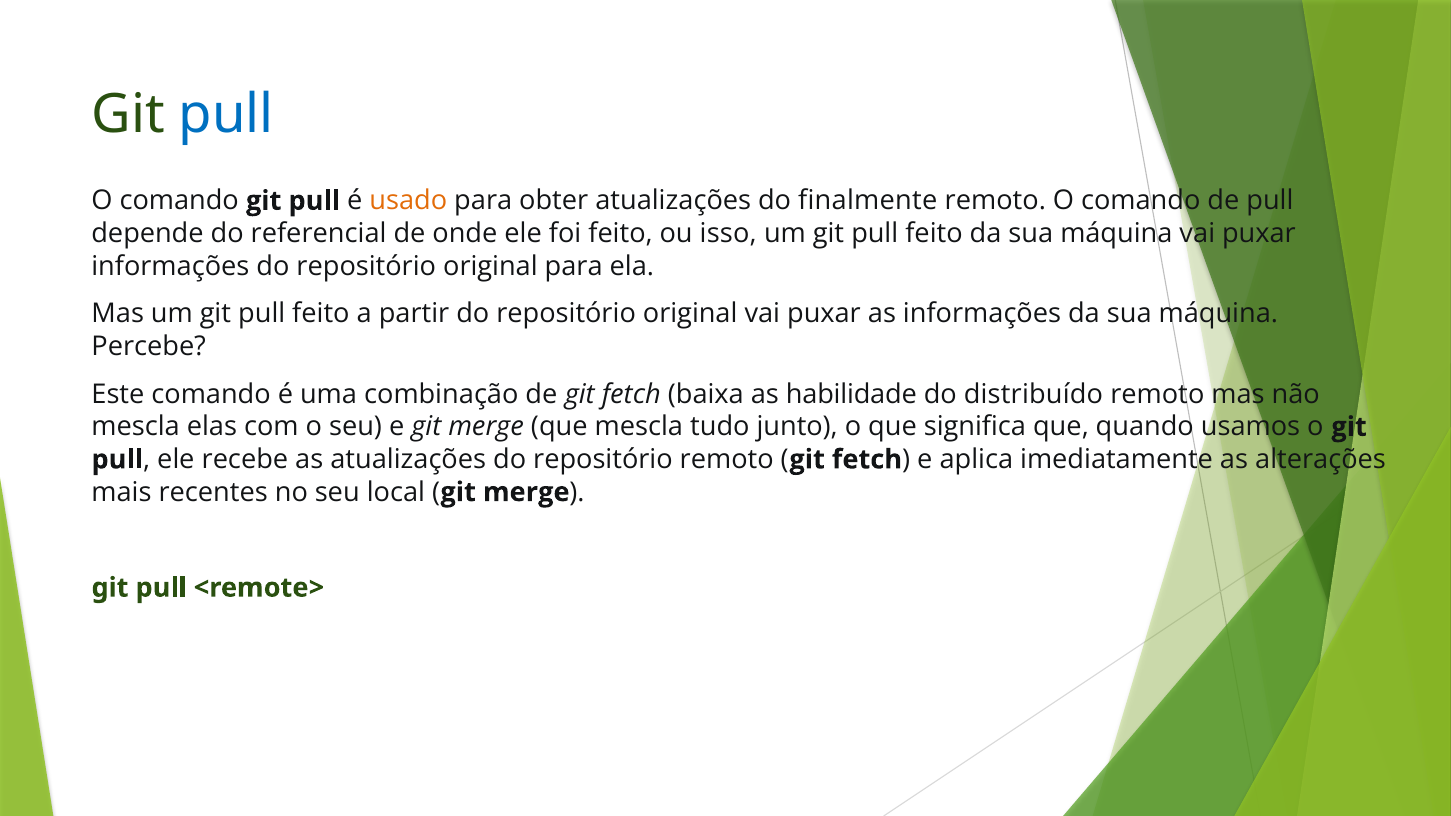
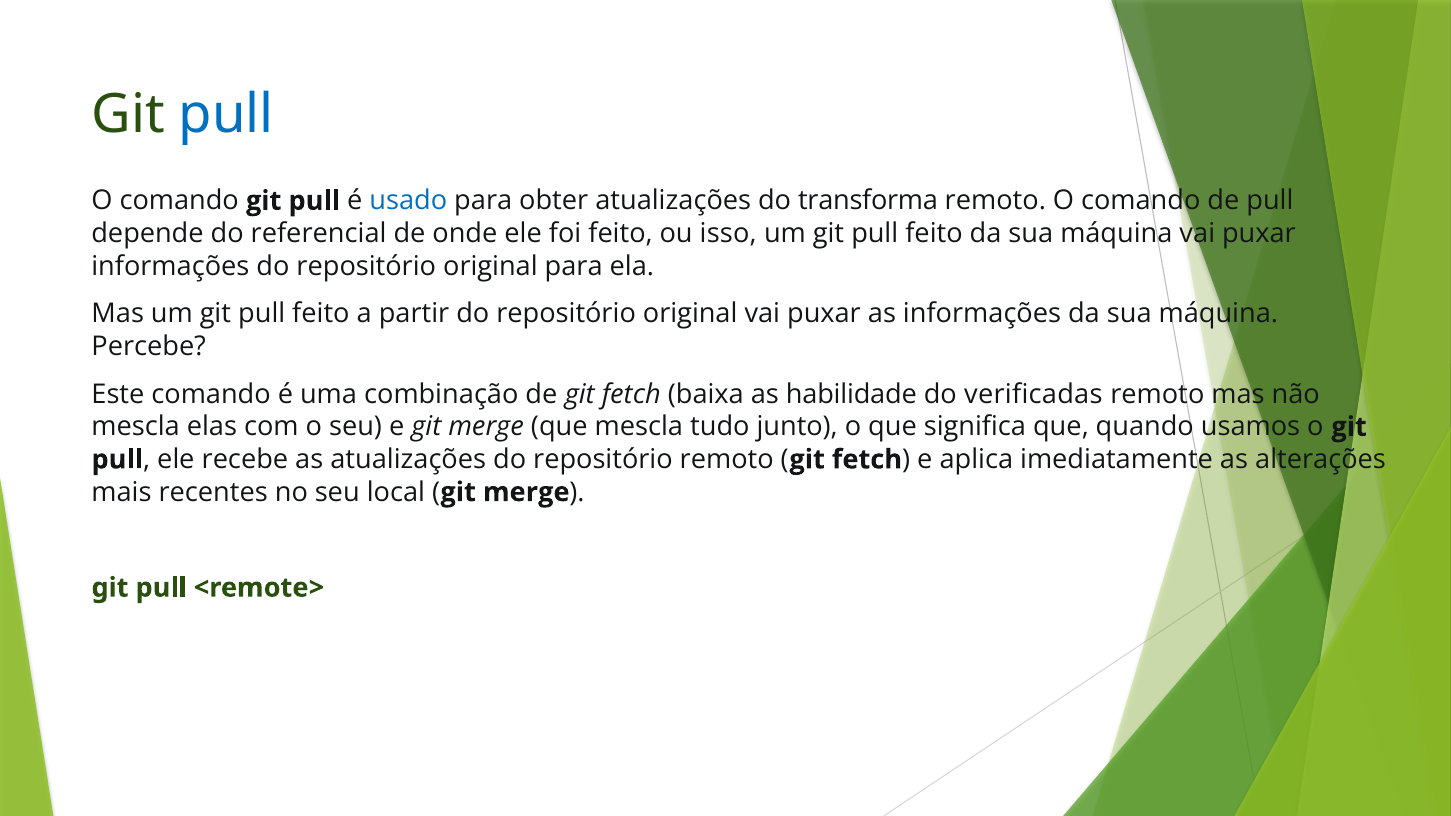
usado colour: orange -> blue
finalmente: finalmente -> transforma
distribuído: distribuído -> verificadas
